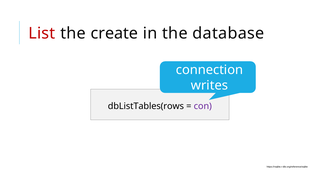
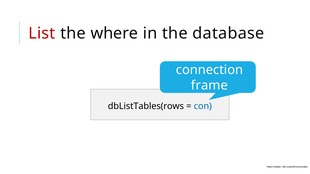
create: create -> where
writes: writes -> frame
con colour: purple -> blue
